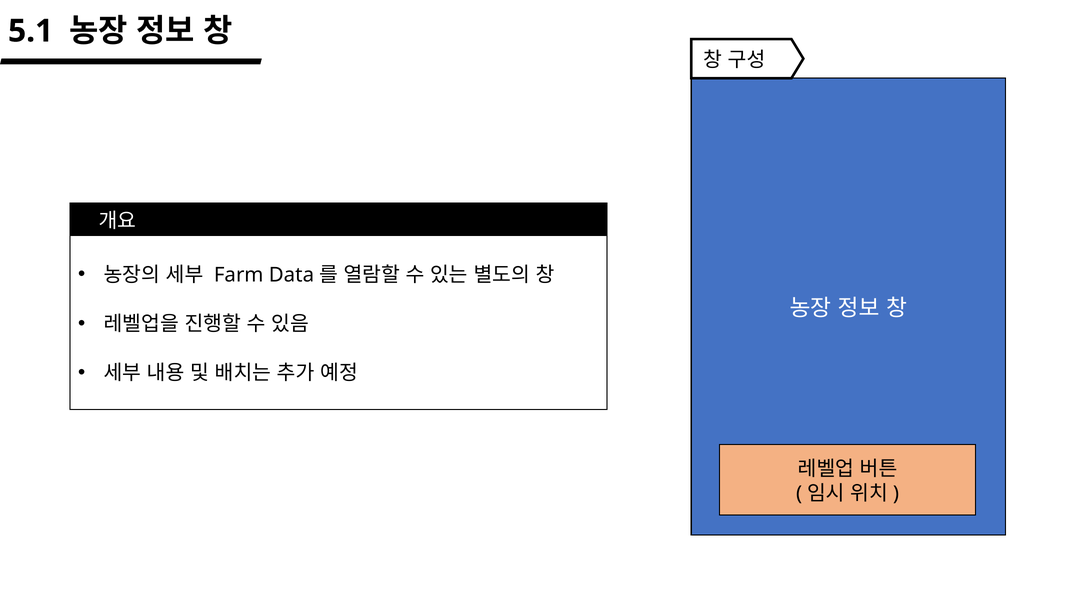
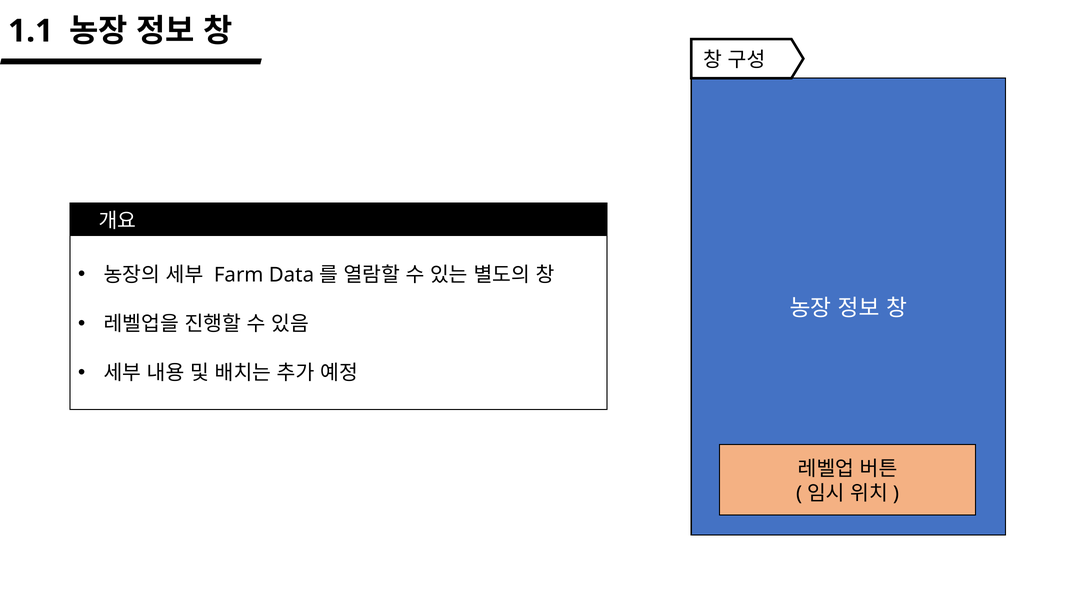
5.1: 5.1 -> 1.1
